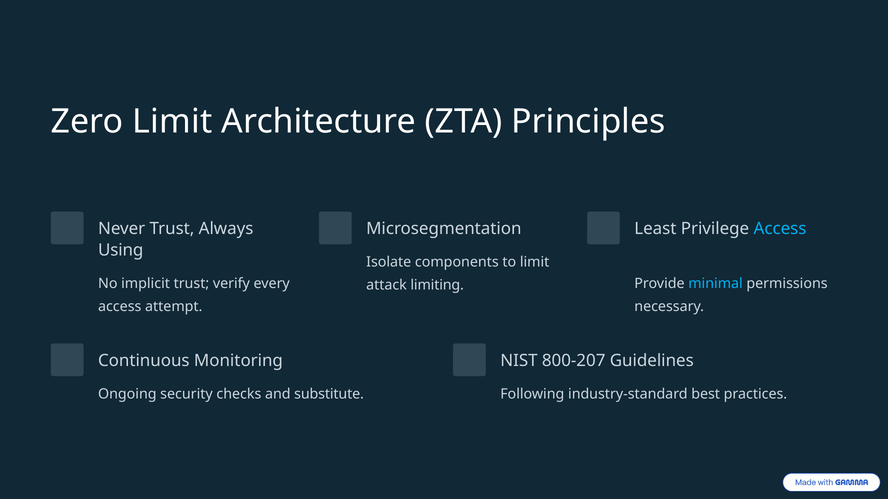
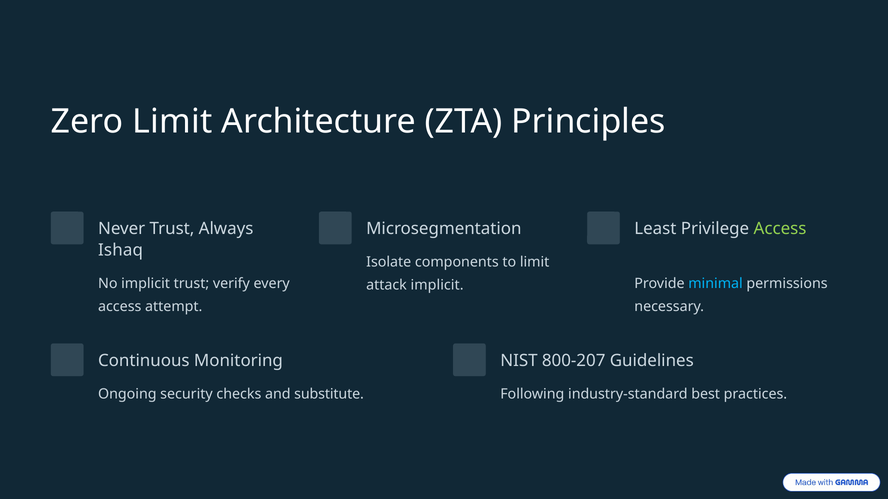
Access at (780, 229) colour: light blue -> light green
Using: Using -> Ishaq
attack limiting: limiting -> implicit
